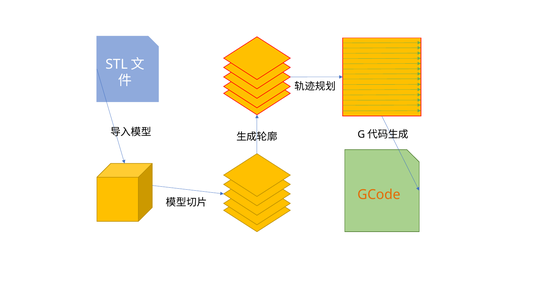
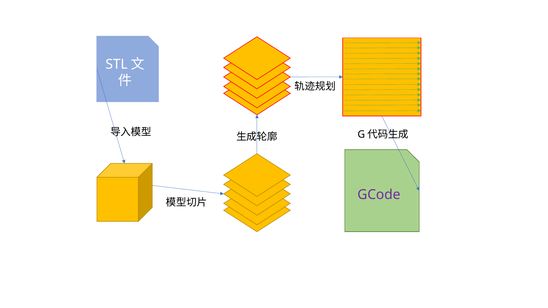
GCode colour: orange -> purple
